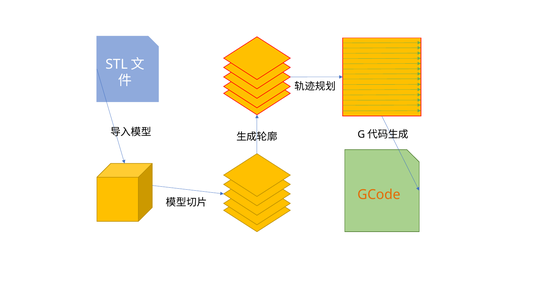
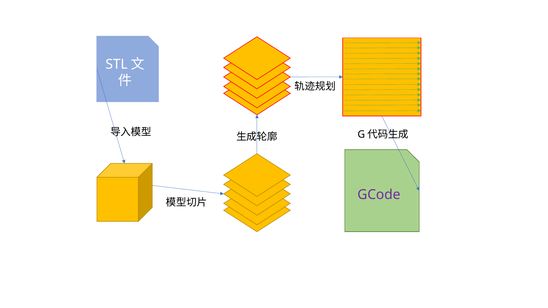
GCode colour: orange -> purple
